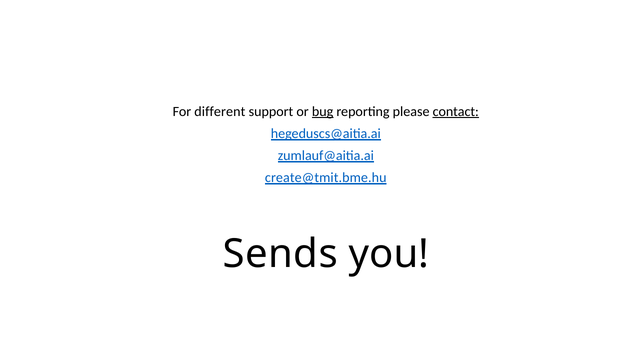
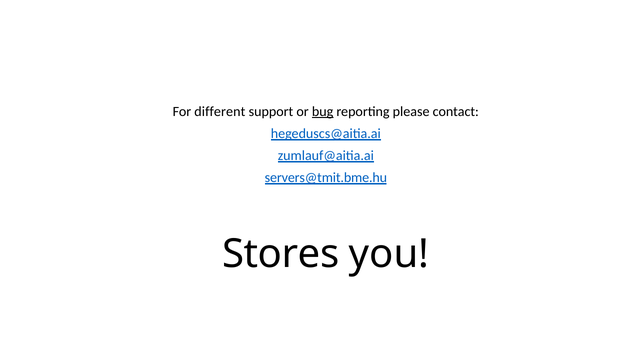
contact underline: present -> none
create@tmit.bme.hu: create@tmit.bme.hu -> servers@tmit.bme.hu
Sends: Sends -> Stores
